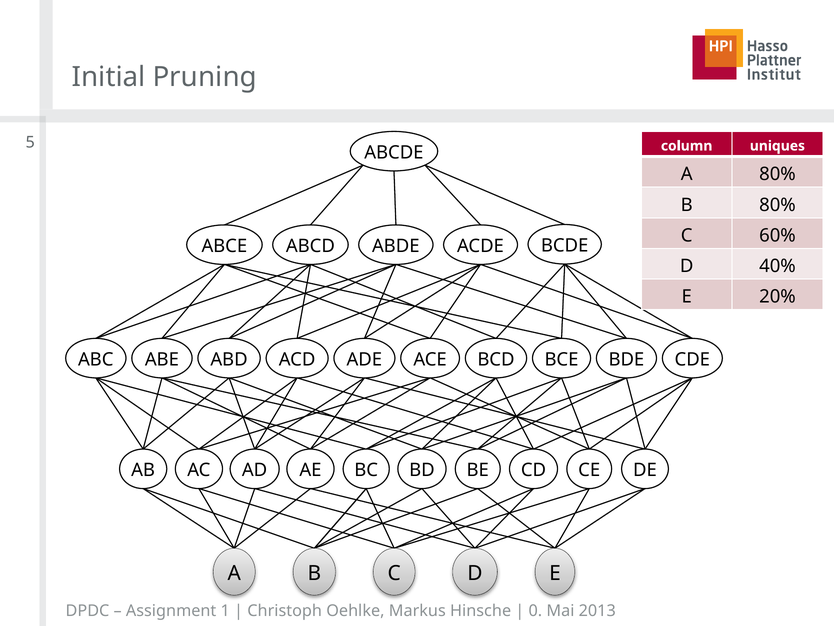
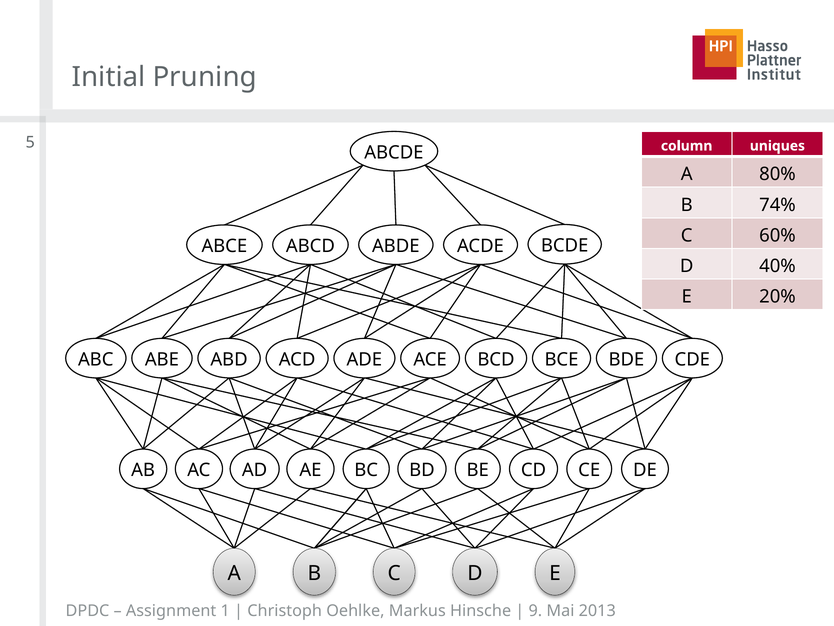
B 80%: 80% -> 74%
0: 0 -> 9
